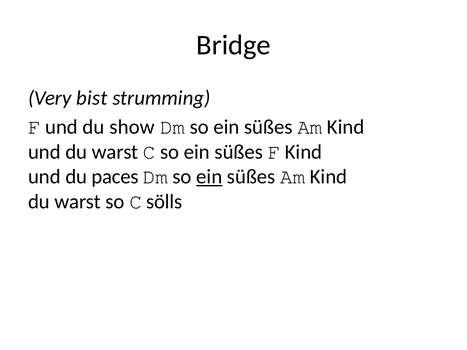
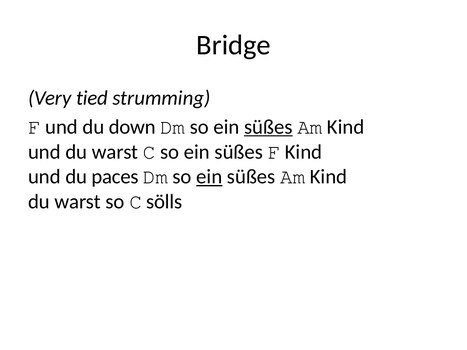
bist: bist -> tied
show: show -> down
süßes at (268, 127) underline: none -> present
